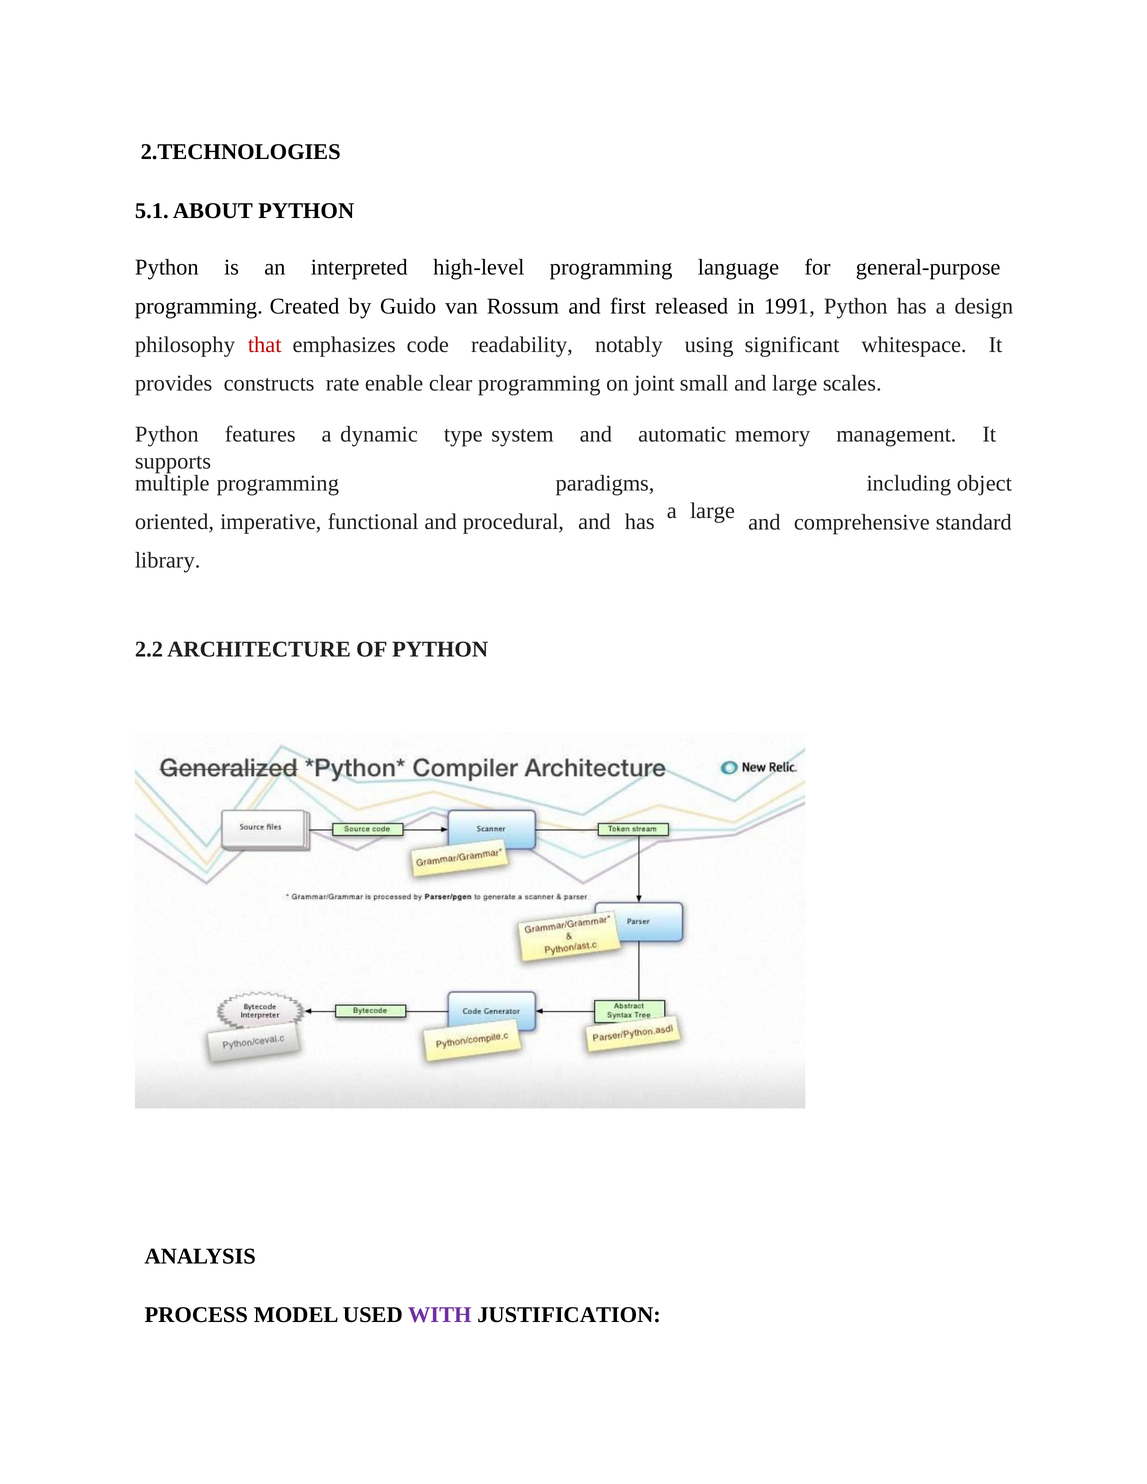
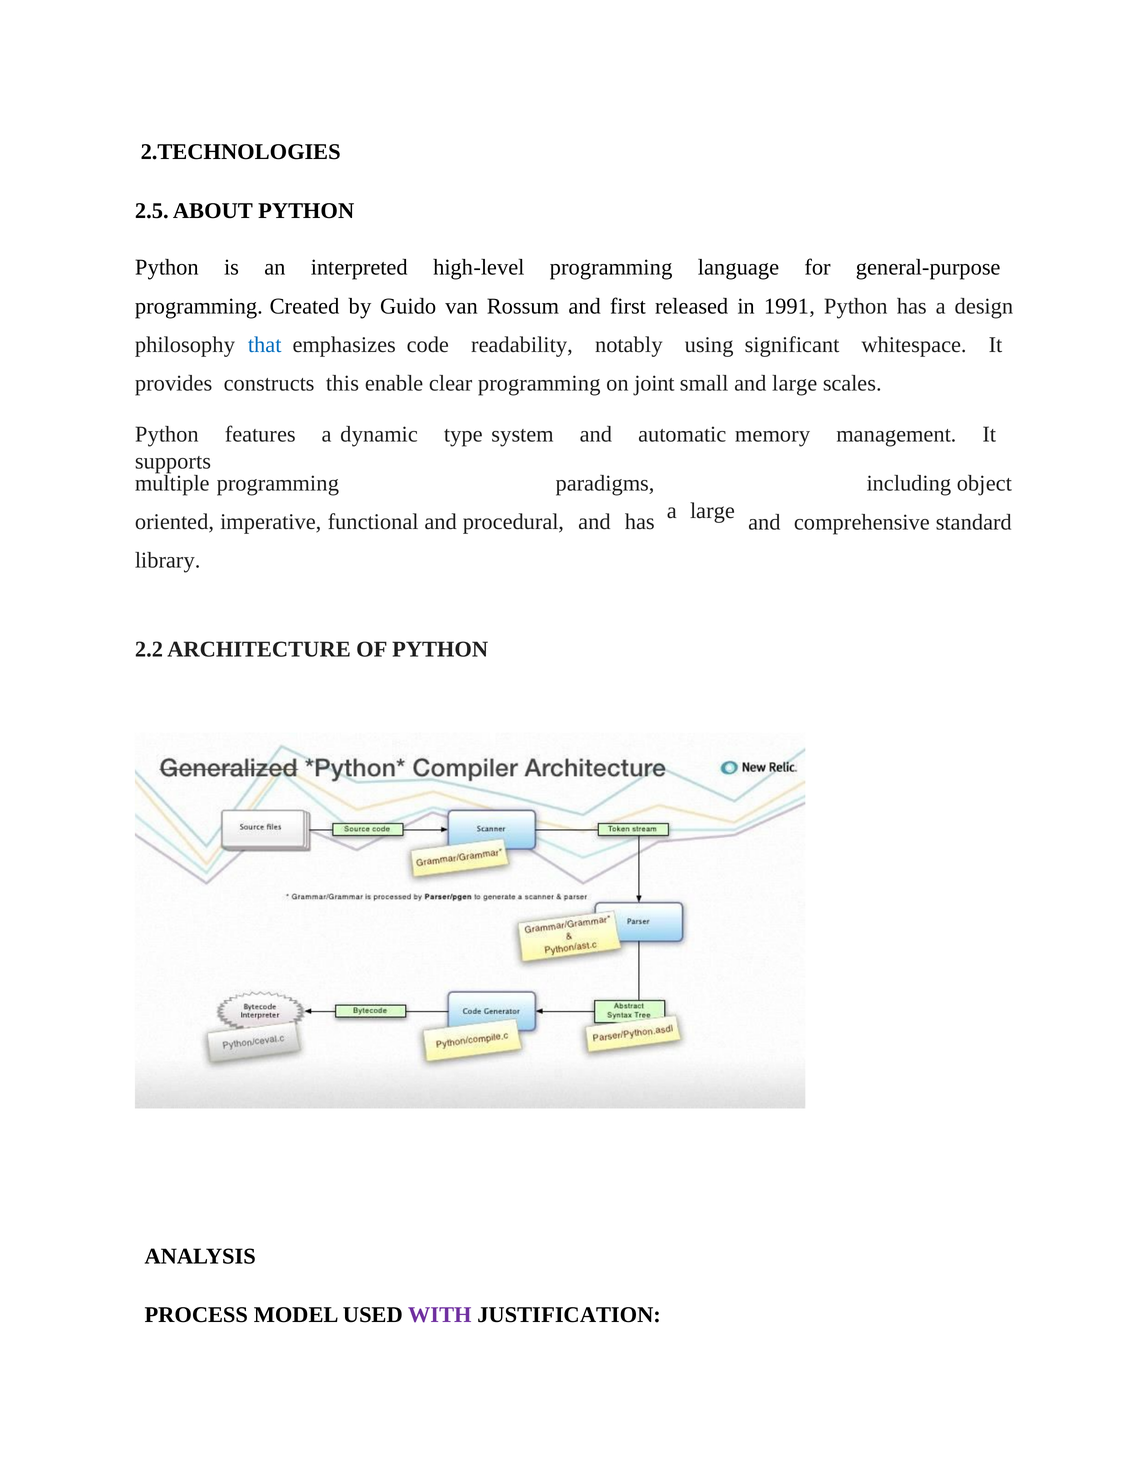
5.1: 5.1 -> 2.5
that colour: red -> blue
rate: rate -> this
